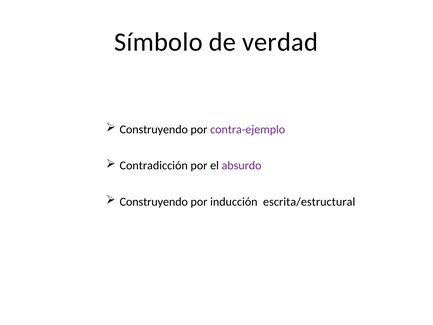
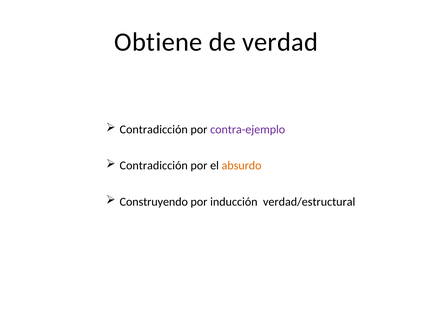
Símbolo: Símbolo -> Obtiene
Construyendo at (154, 129): Construyendo -> Contradicción
absurdo colour: purple -> orange
escrita/estructural: escrita/estructural -> verdad/estructural
